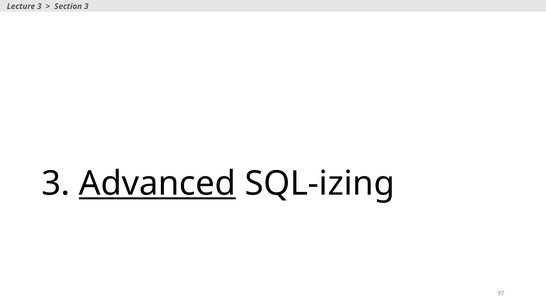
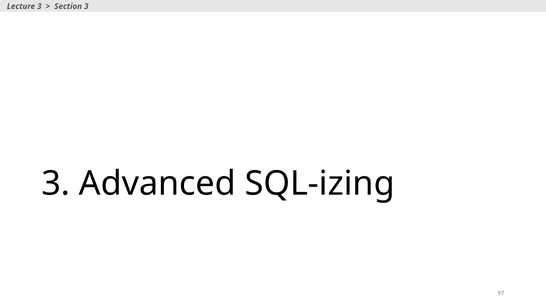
Advanced underline: present -> none
